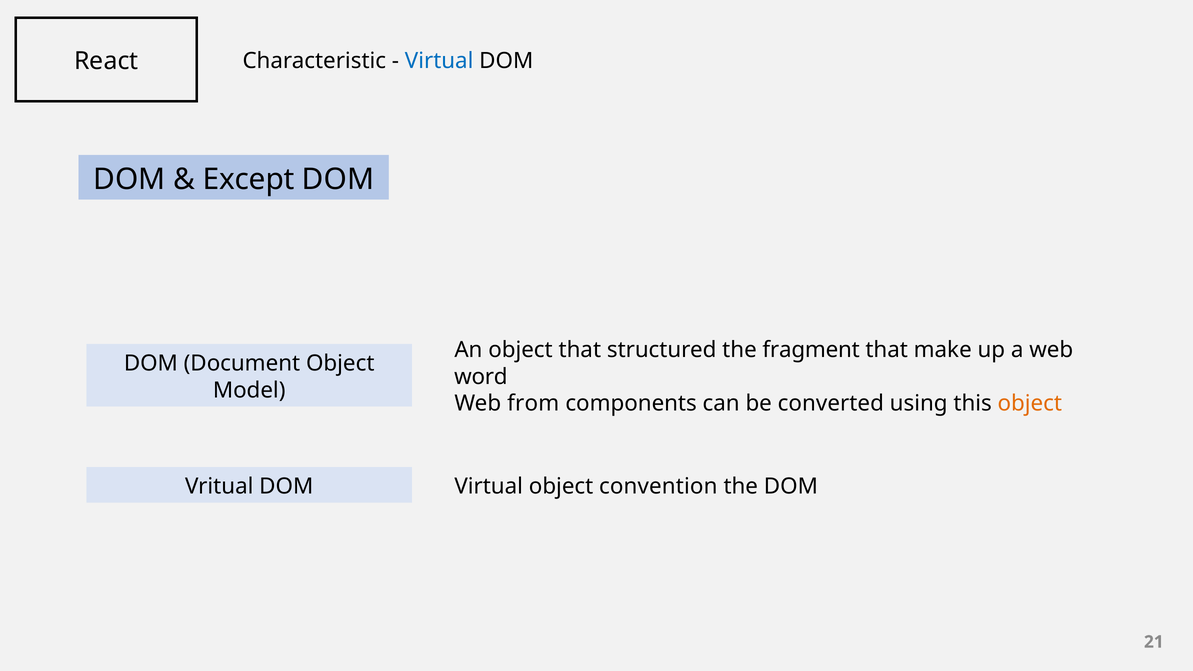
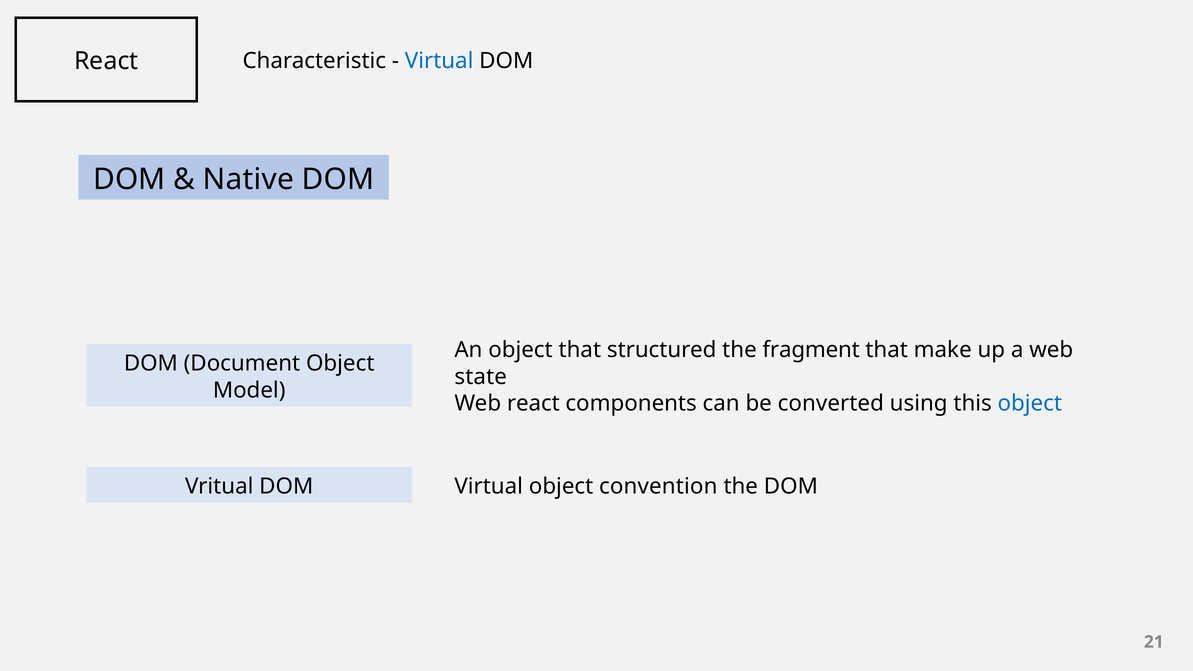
Except: Except -> Native
word: word -> state
Web from: from -> react
object at (1030, 403) colour: orange -> blue
